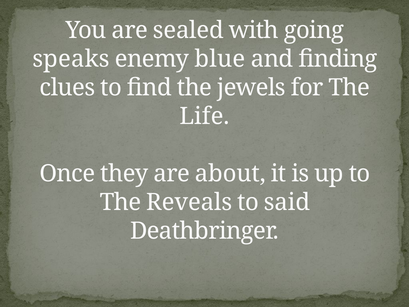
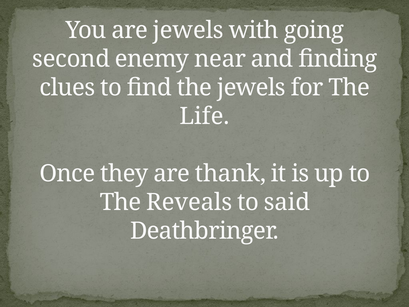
are sealed: sealed -> jewels
speaks: speaks -> second
blue: blue -> near
about: about -> thank
